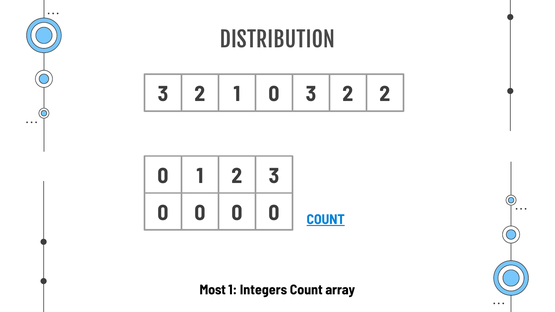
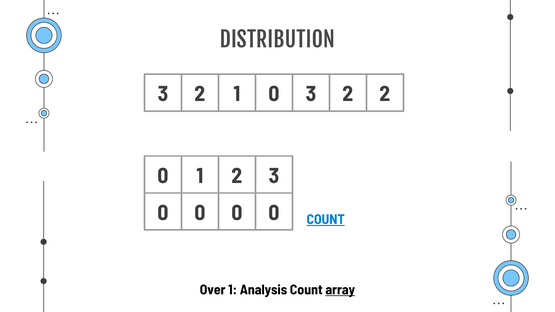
Most: Most -> Over
Integers: Integers -> Analysis
array underline: none -> present
